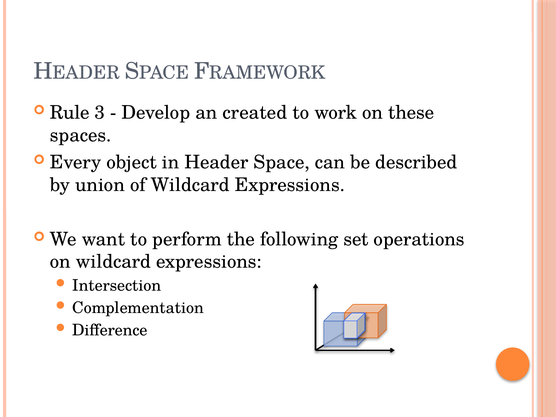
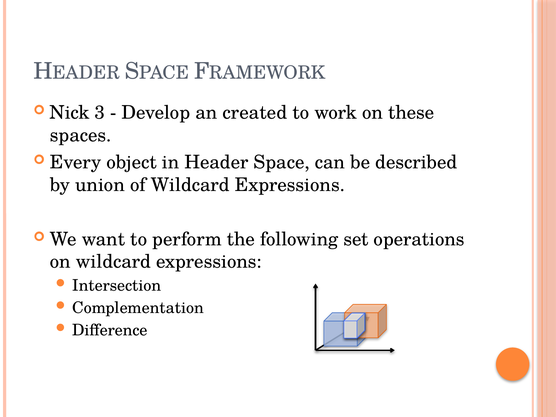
Rule: Rule -> Nick
